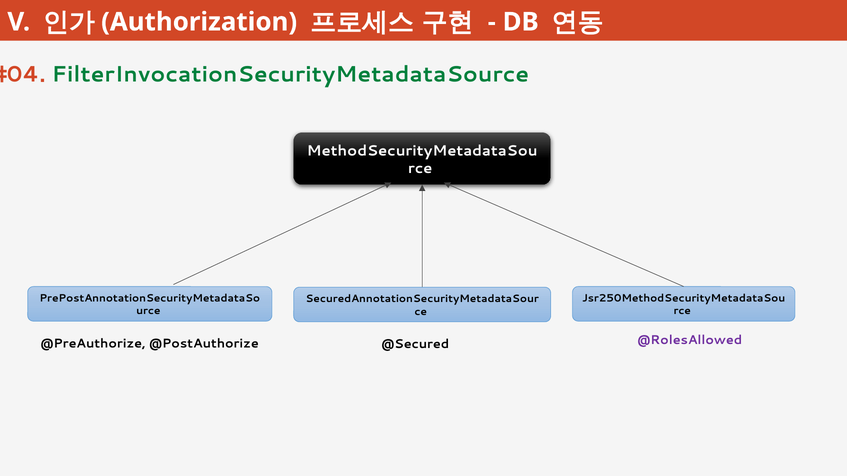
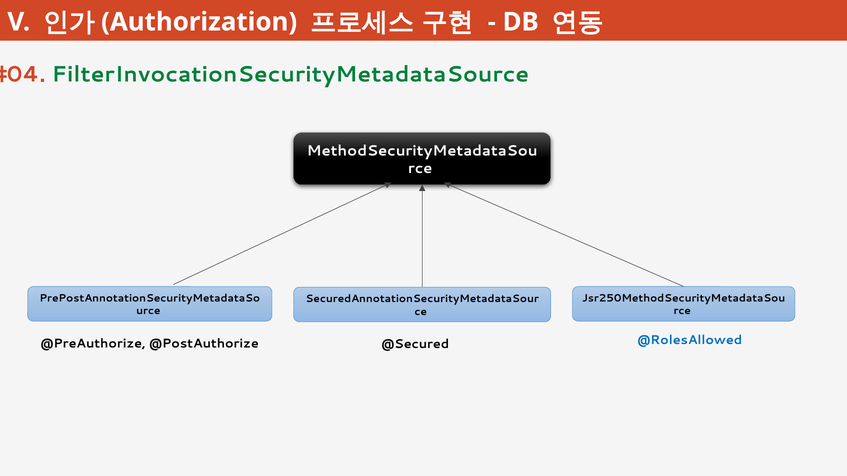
@RolesAllowed colour: purple -> blue
